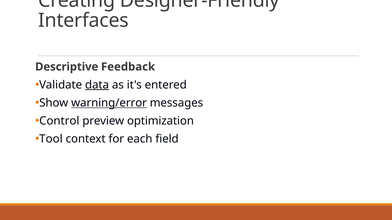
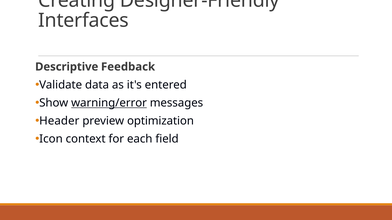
data underline: present -> none
Control: Control -> Header
Tool: Tool -> Icon
